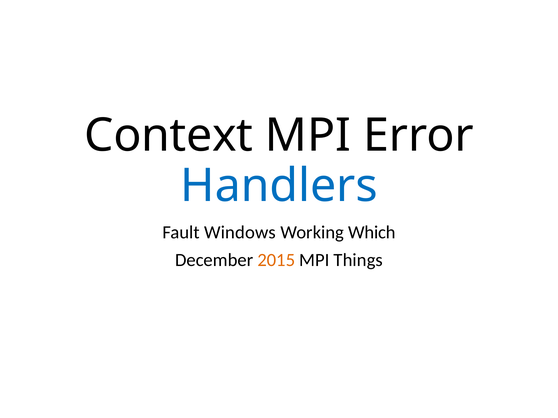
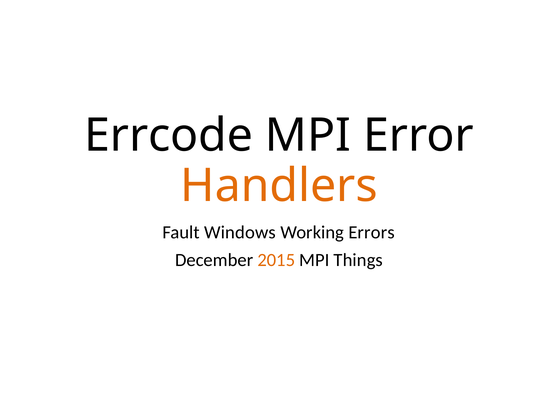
Context: Context -> Errcode
Handlers colour: blue -> orange
Which: Which -> Errors
